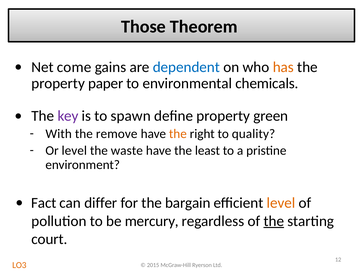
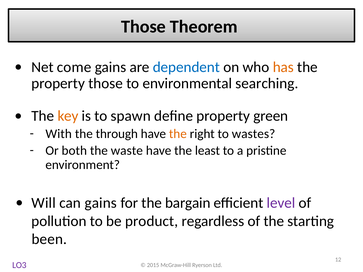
property paper: paper -> those
chemicals: chemicals -> searching
key colour: purple -> orange
remove: remove -> through
quality: quality -> wastes
Or level: level -> both
Fact: Fact -> Will
can differ: differ -> gains
level at (281, 203) colour: orange -> purple
mercury: mercury -> product
the at (274, 221) underline: present -> none
court: court -> been
LO3 colour: orange -> purple
